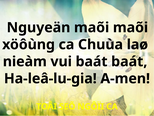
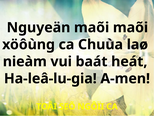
baát baát: baát -> heát
